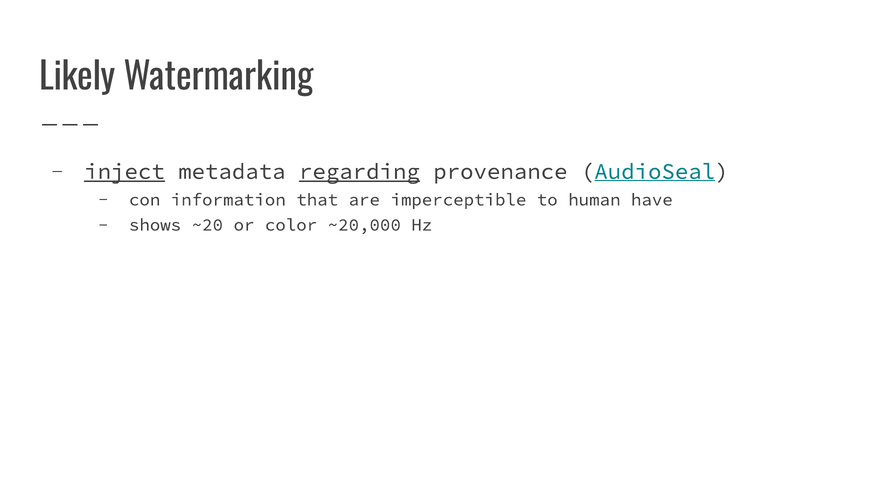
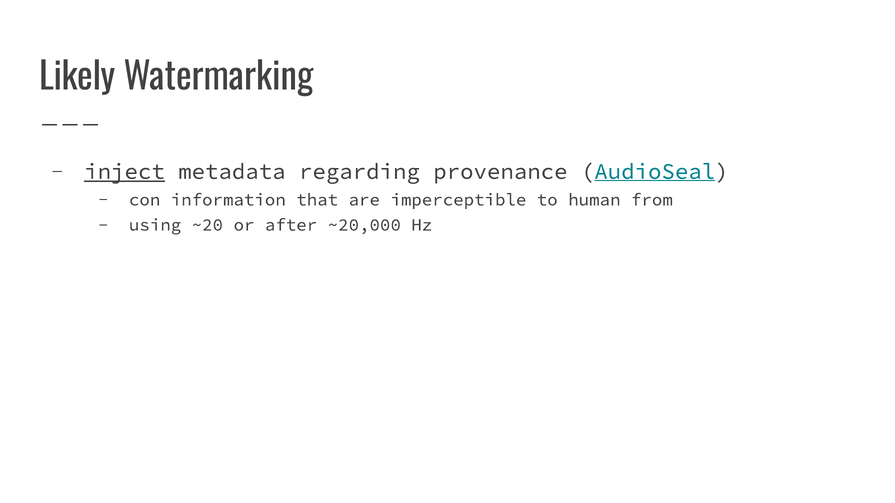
regarding underline: present -> none
have: have -> from
shows: shows -> using
color: color -> after
